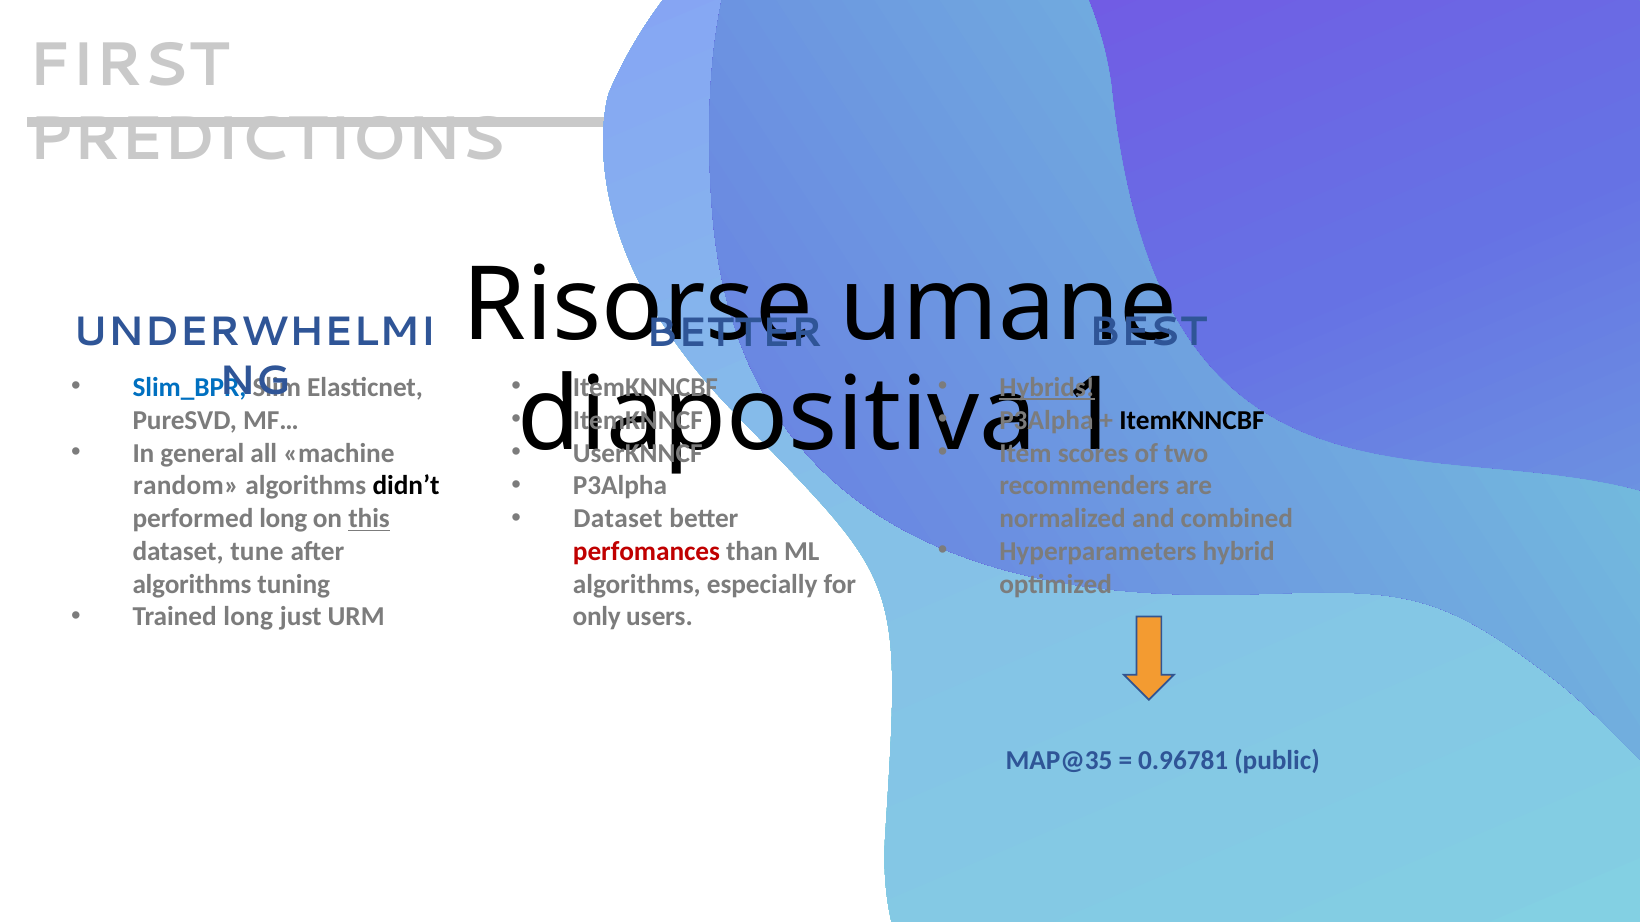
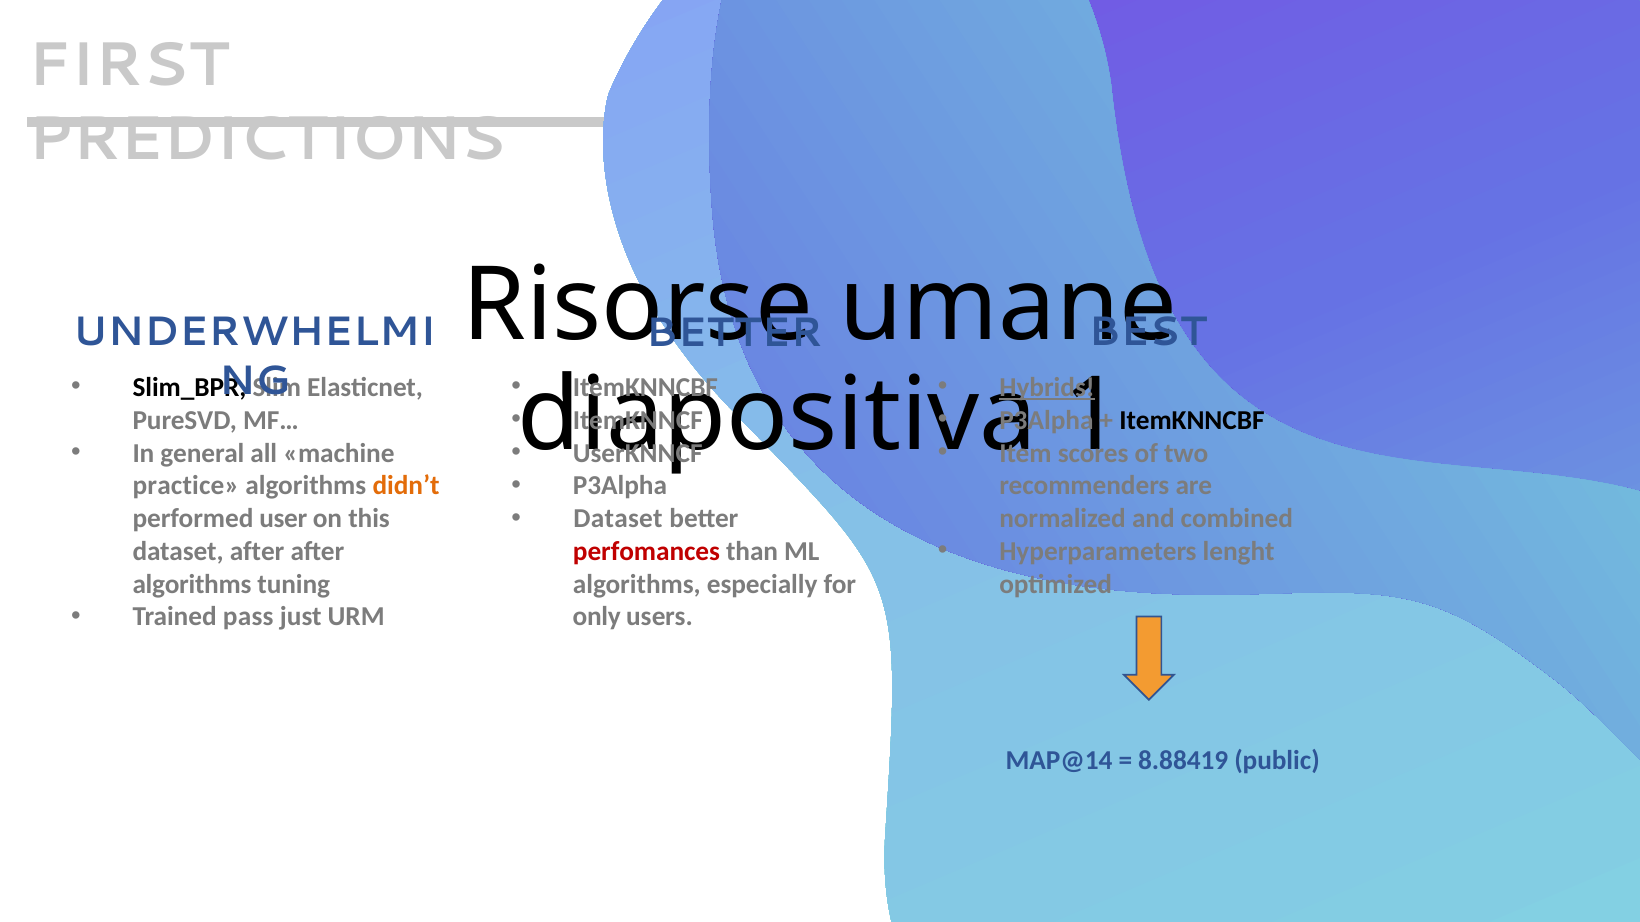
Slim_BPR colour: blue -> black
random: random -> practice
didn’t colour: black -> orange
performed long: long -> user
this underline: present -> none
hybrid: hybrid -> lenght
dataset tune: tune -> after
Trained long: long -> pass
MAP@35: MAP@35 -> MAP@14
0.96781: 0.96781 -> 8.88419
